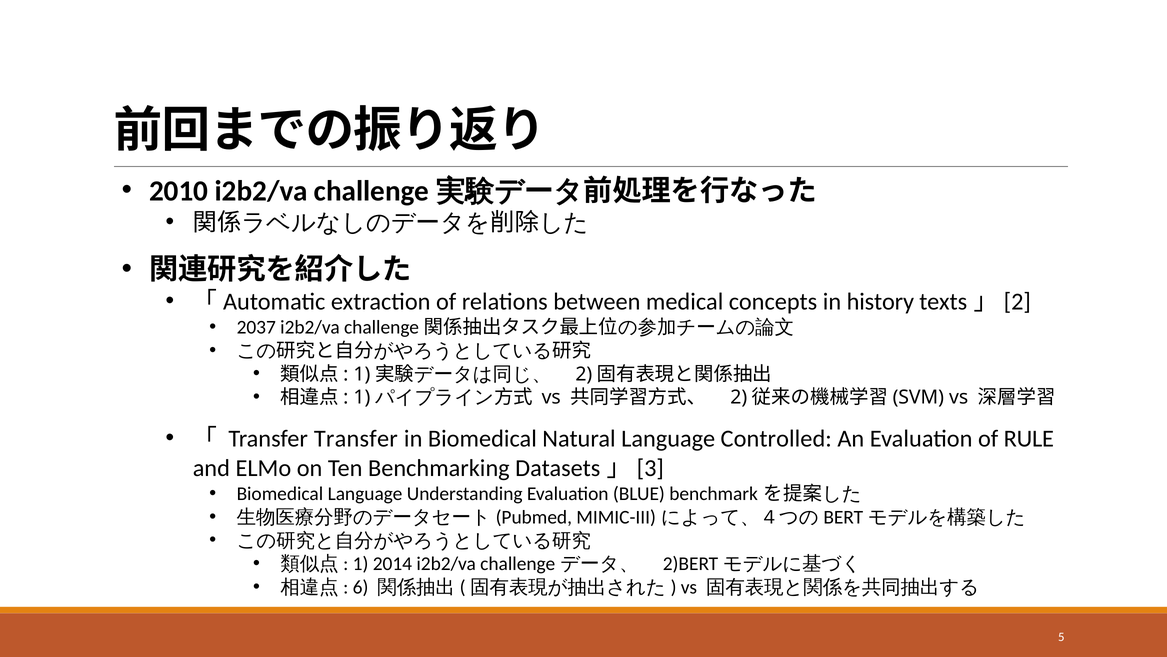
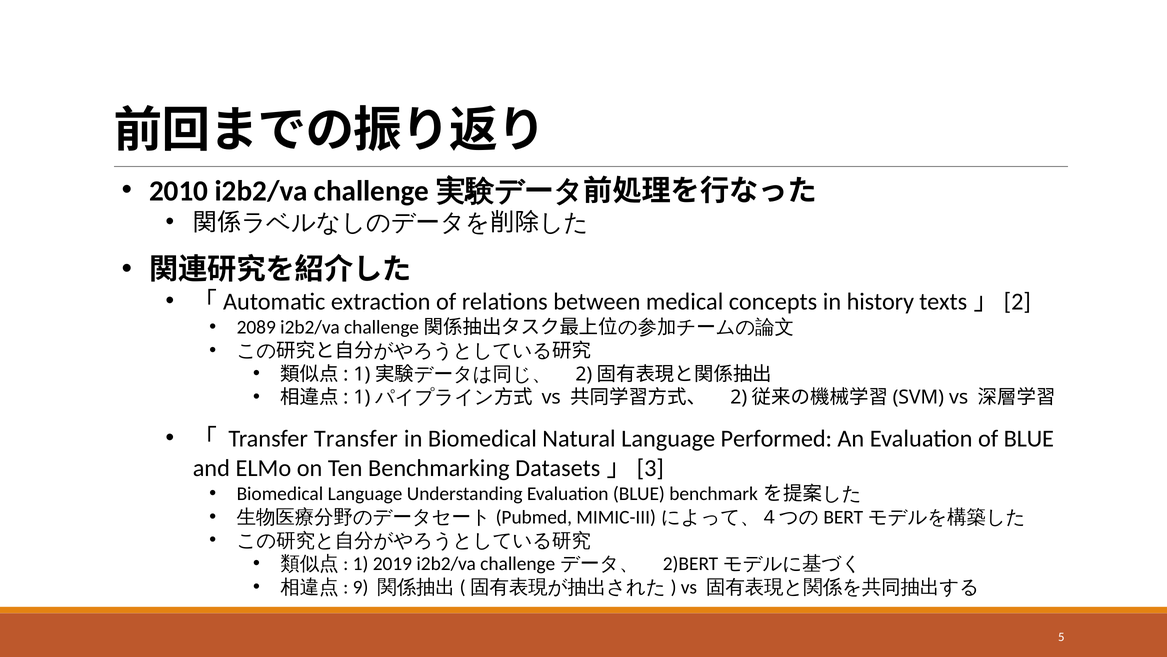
2037: 2037 -> 2089
Controlled: Controlled -> Performed
of RULE: RULE -> BLUE
2014: 2014 -> 2019
6: 6 -> 9
